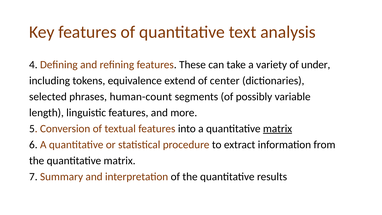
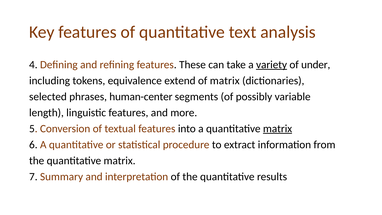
variety underline: none -> present
of center: center -> matrix
human-count: human-count -> human-center
